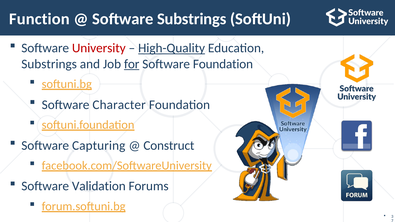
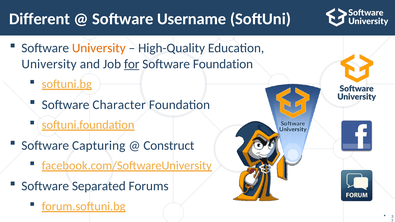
Function: Function -> Different
Software Substrings: Substrings -> Username
University at (99, 48) colour: red -> orange
High-Quality underline: present -> none
Substrings at (49, 64): Substrings -> University
Validation: Validation -> Separated
